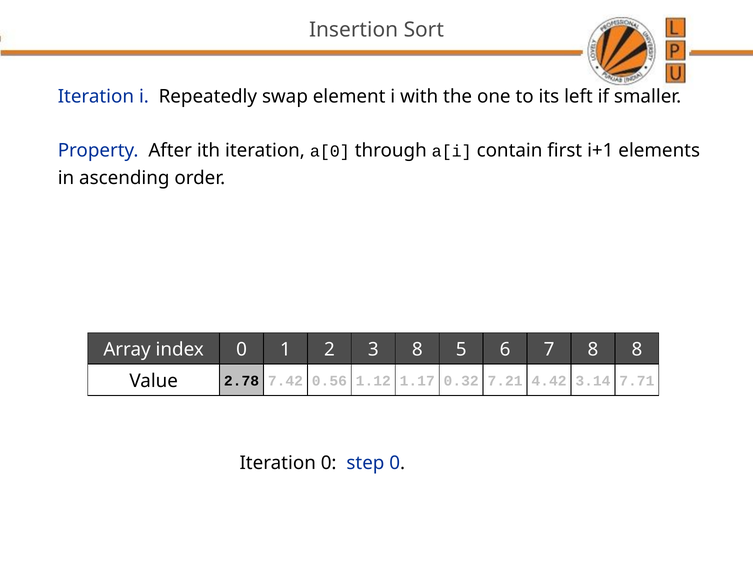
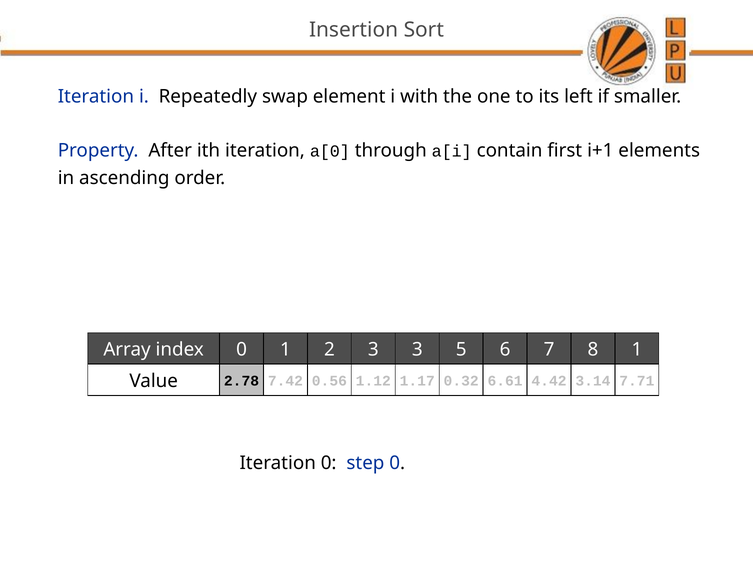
3 8: 8 -> 3
8 8: 8 -> 1
7.21: 7.21 -> 6.61
